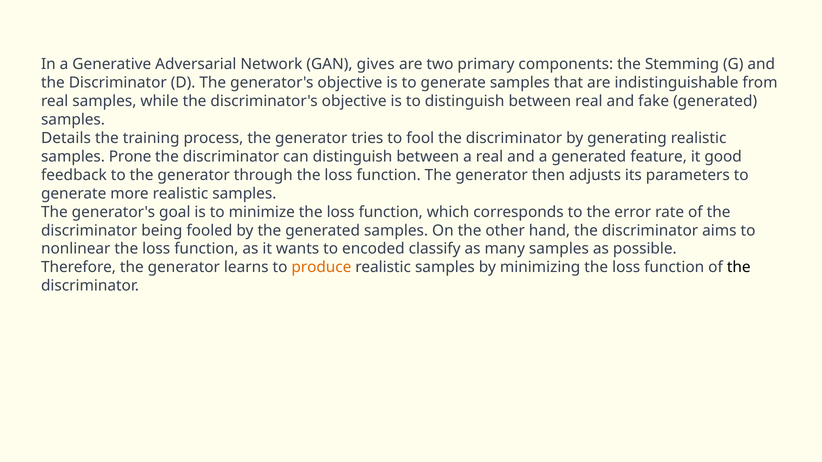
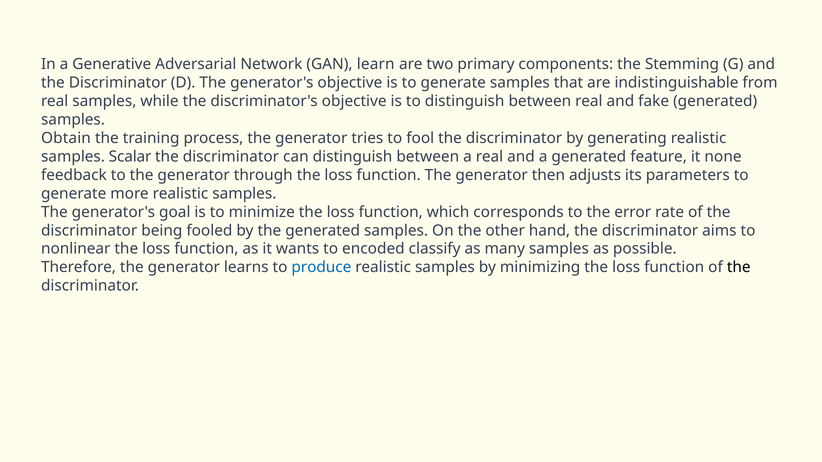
gives: gives -> learn
Details: Details -> Obtain
Prone: Prone -> Scalar
good: good -> none
produce colour: orange -> blue
